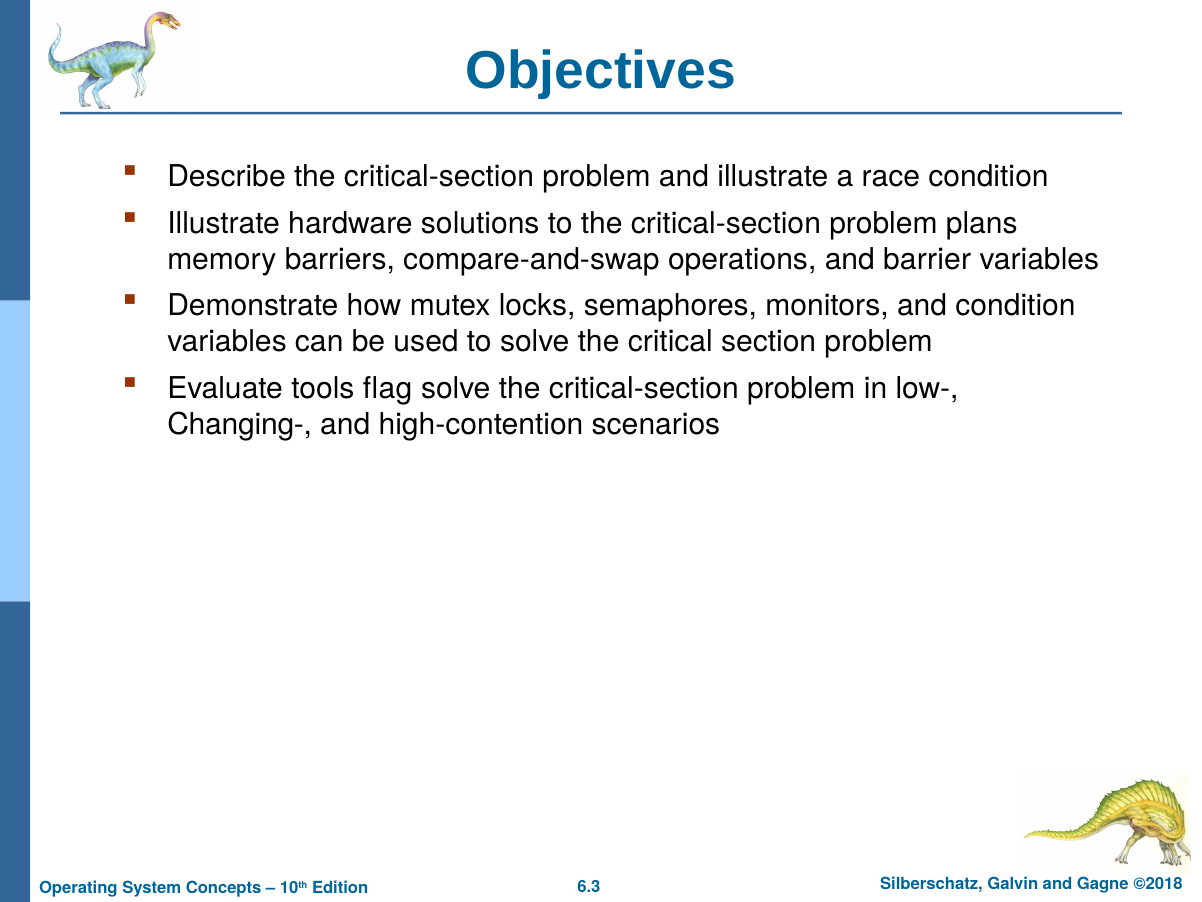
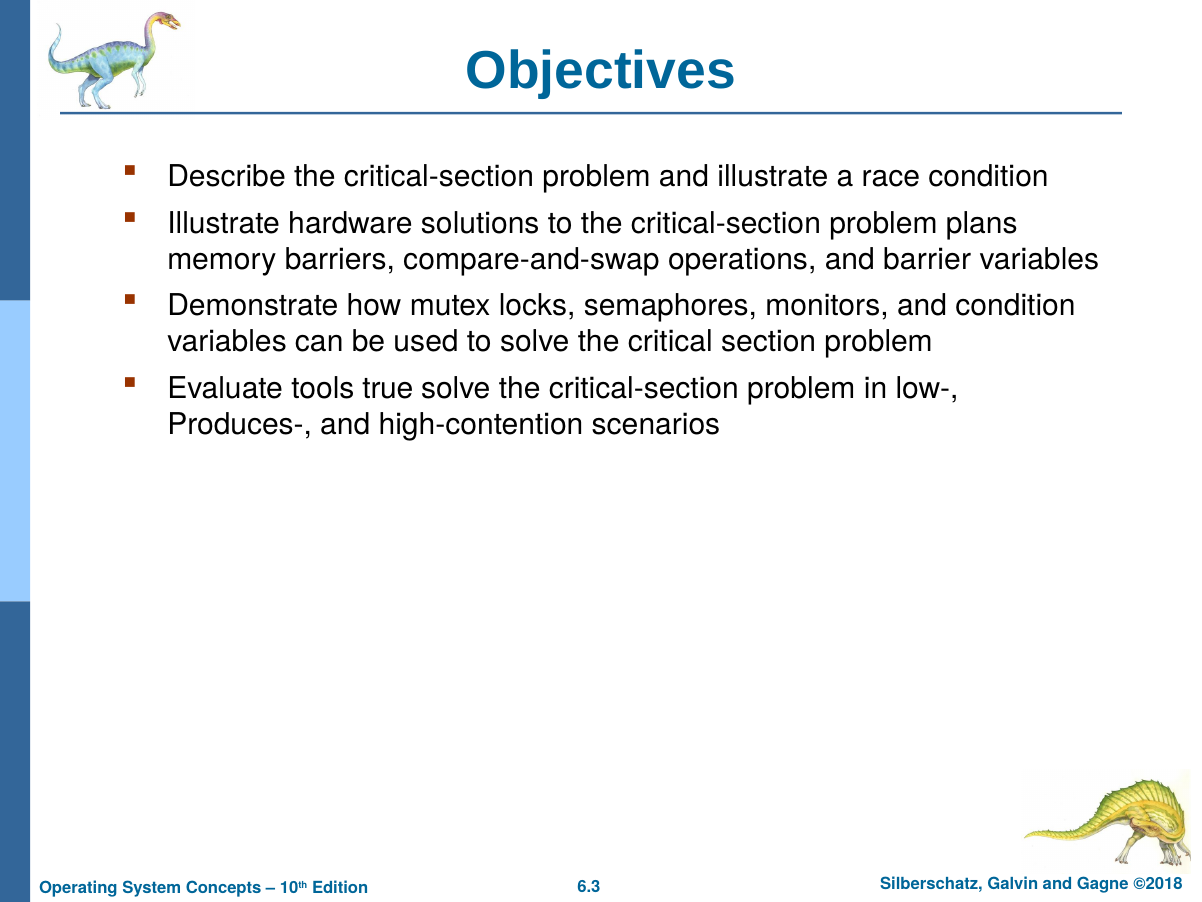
flag: flag -> true
Changing-: Changing- -> Produces-
